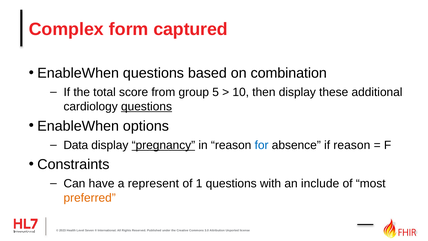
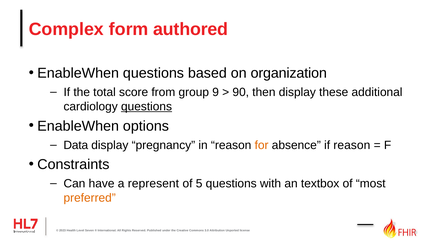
captured: captured -> authored
combination: combination -> organization
5: 5 -> 9
10: 10 -> 90
pregnancy underline: present -> none
for colour: blue -> orange
1: 1 -> 5
include: include -> textbox
